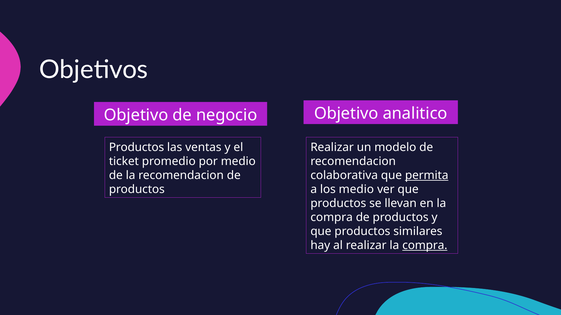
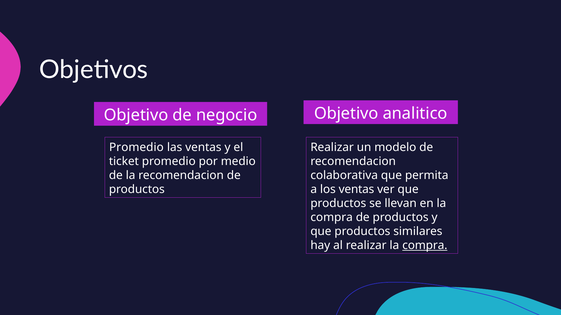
Productos at (137, 147): Productos -> Promedio
permita underline: present -> none
los medio: medio -> ventas
